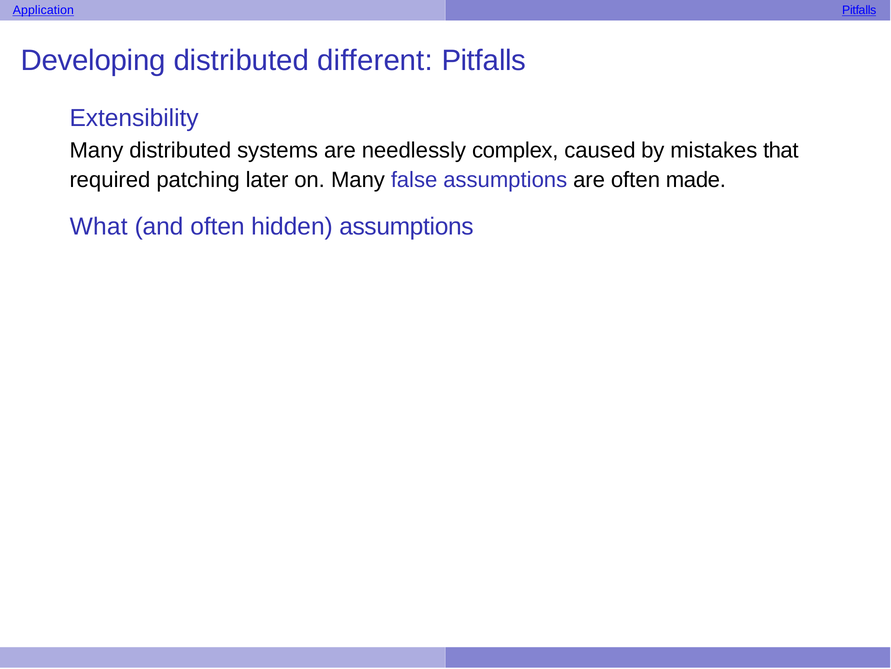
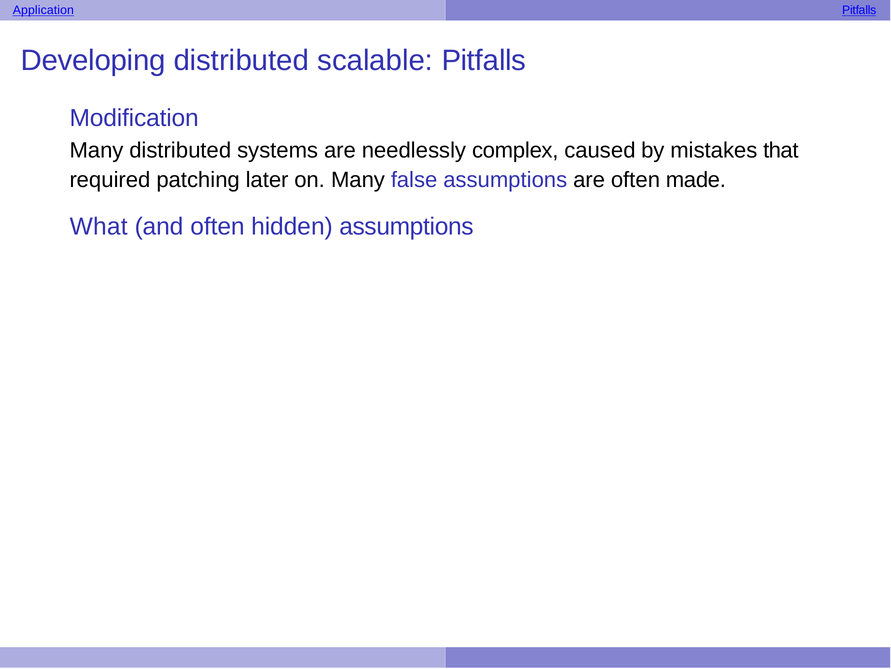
different: different -> scalable
Extensibility: Extensibility -> Modification
